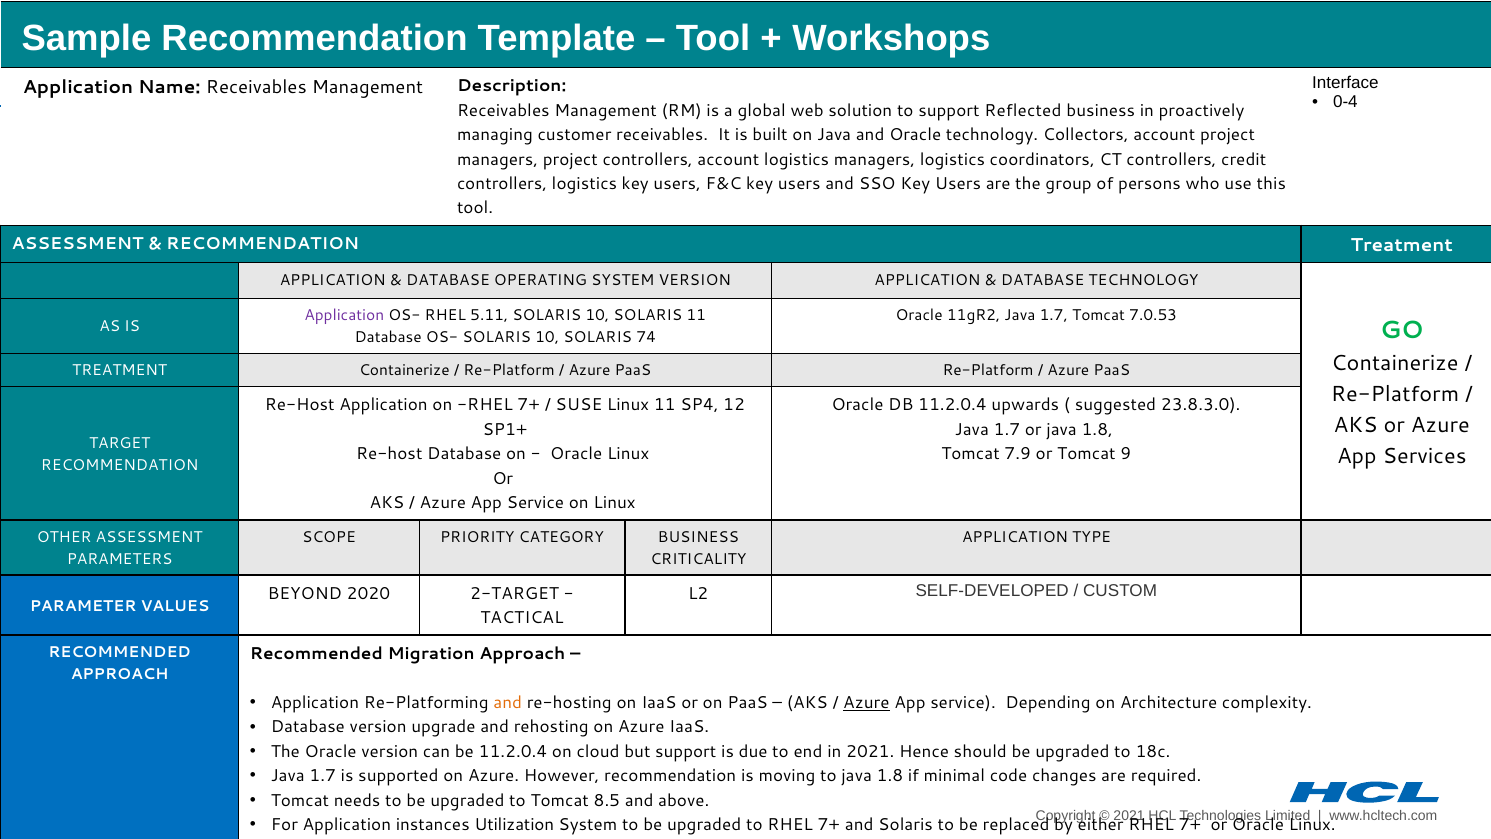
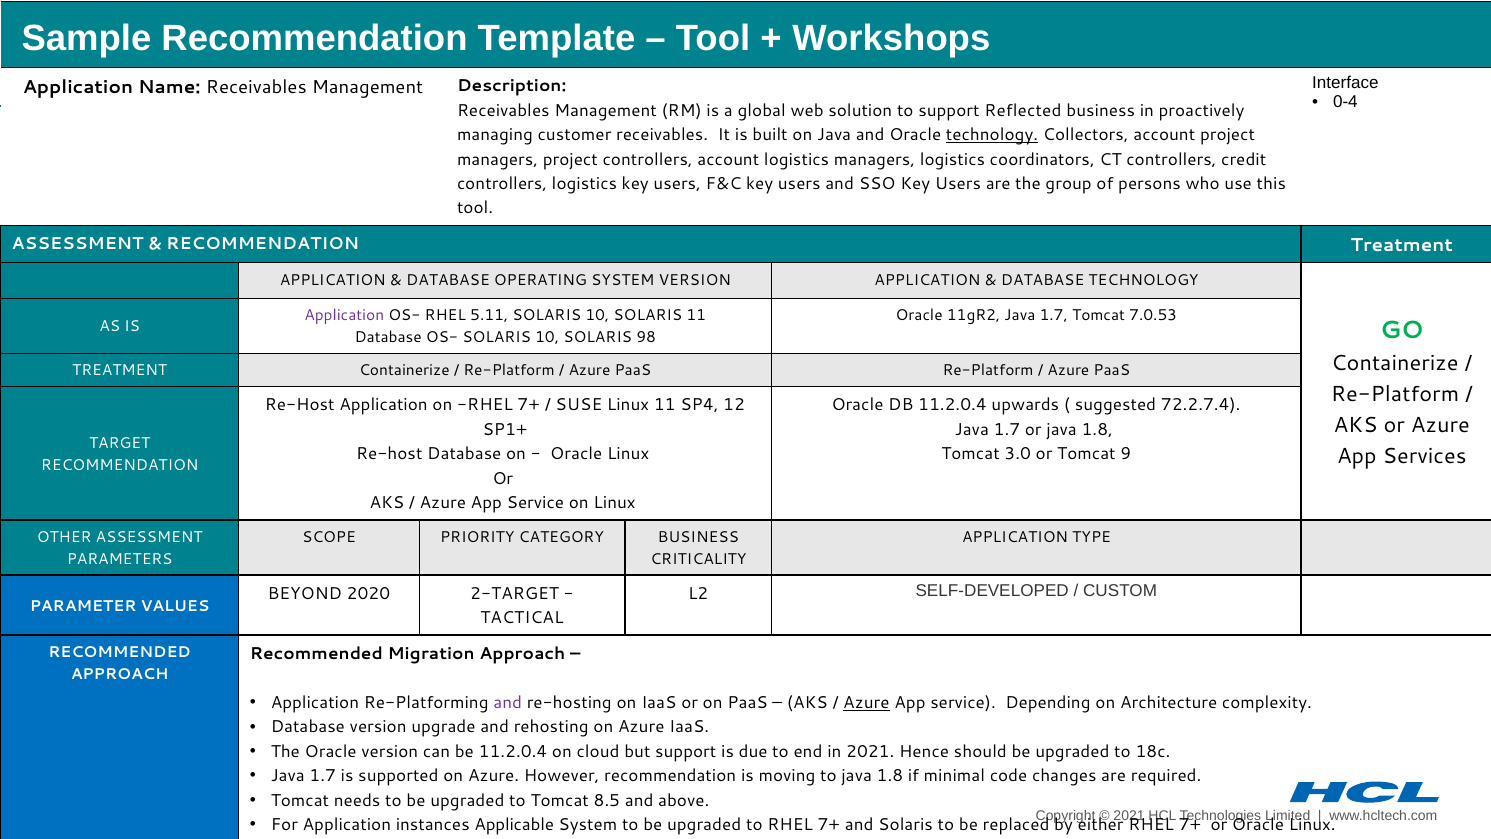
technology at (992, 135) underline: none -> present
74: 74 -> 98
23.8.3.0: 23.8.3.0 -> 72.2.7.4
7.9: 7.9 -> 3.0
and at (508, 703) colour: orange -> purple
Utilization: Utilization -> Applicable
